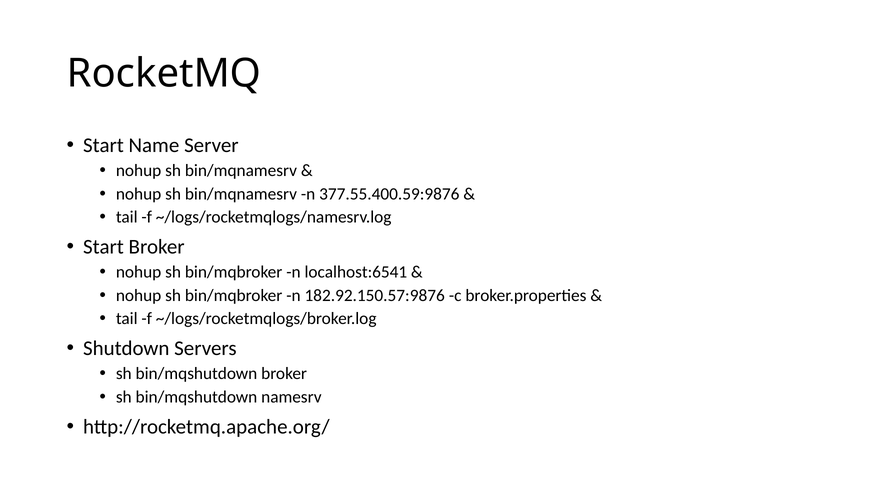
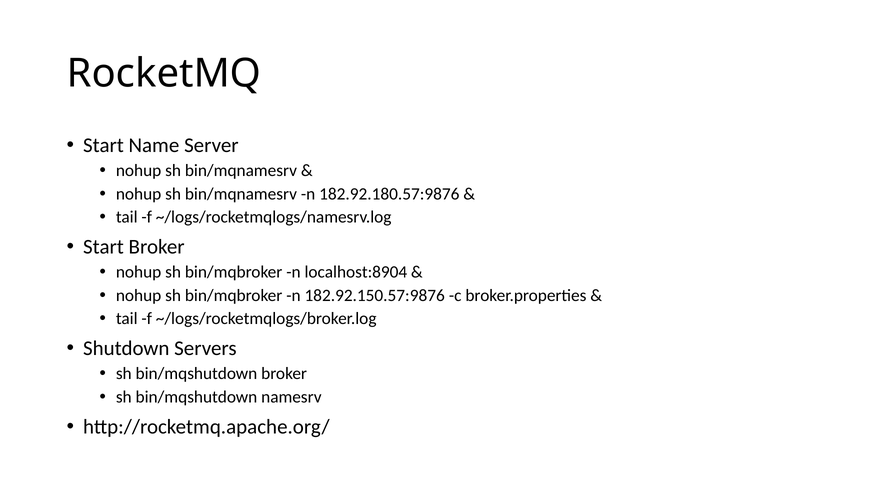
377.55.400.59:9876: 377.55.400.59:9876 -> 182.92.180.57:9876
localhost:6541: localhost:6541 -> localhost:8904
